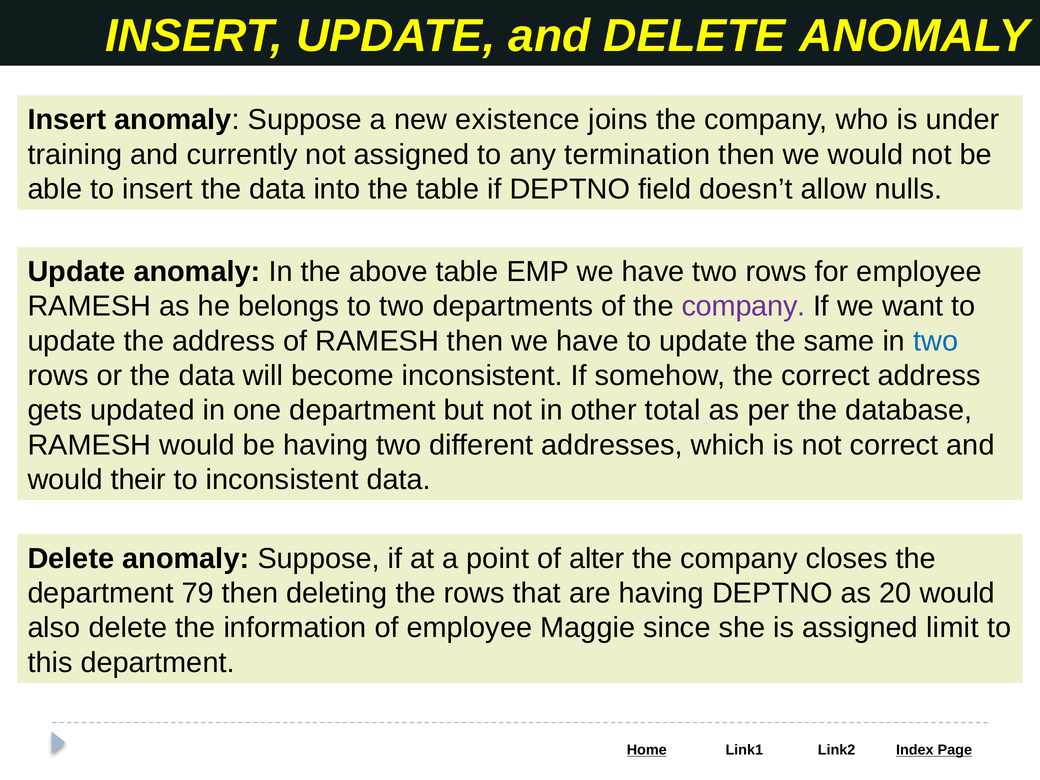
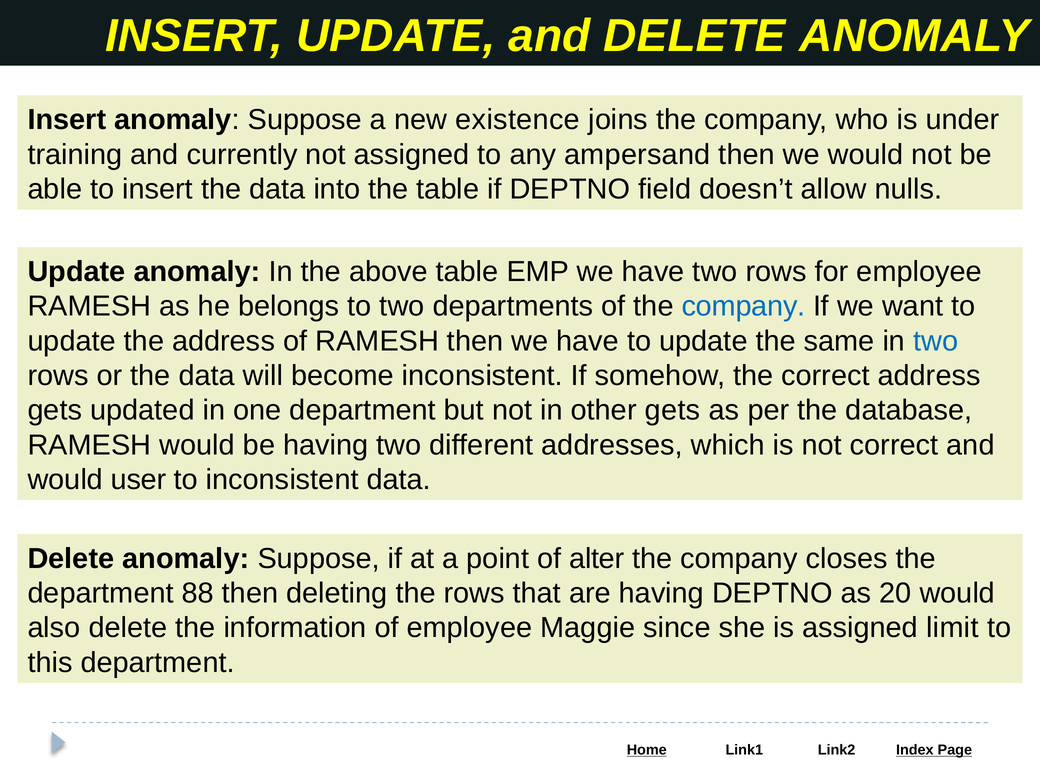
termination: termination -> ampersand
company at (743, 306) colour: purple -> blue
other total: total -> gets
their: their -> user
79: 79 -> 88
